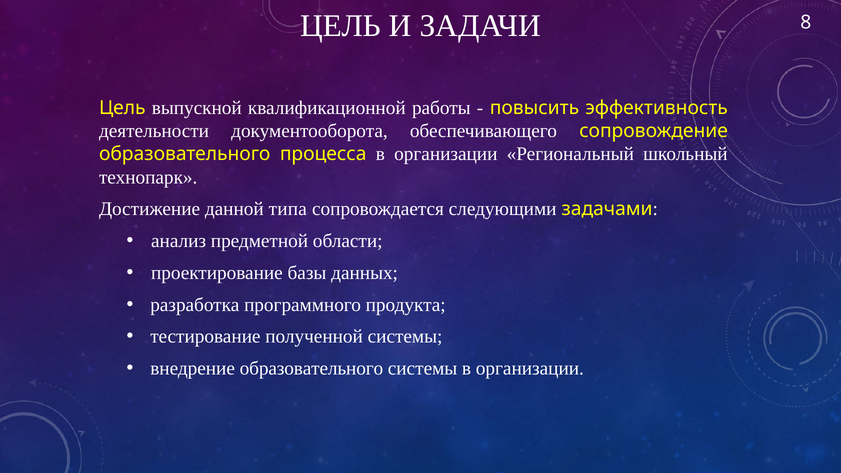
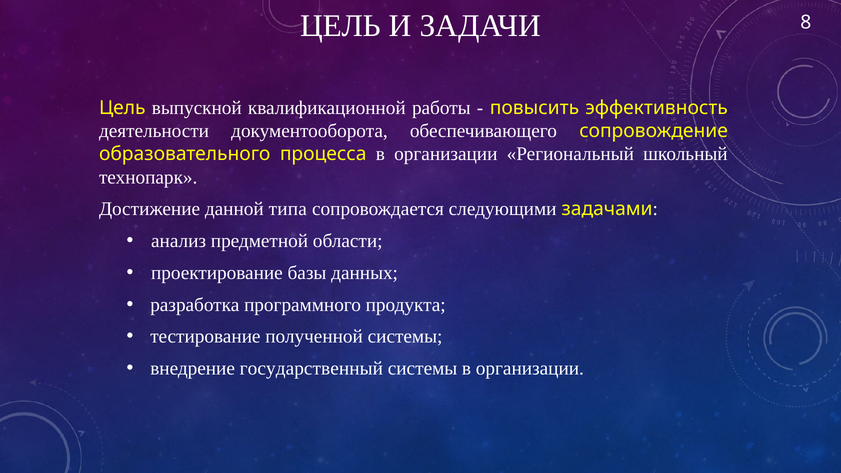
внедрение образовательного: образовательного -> государственный
